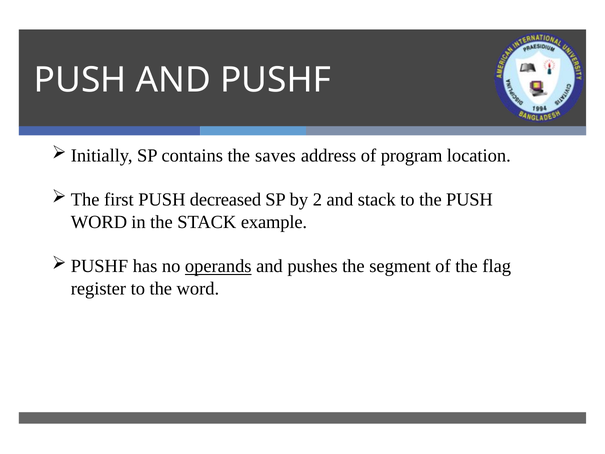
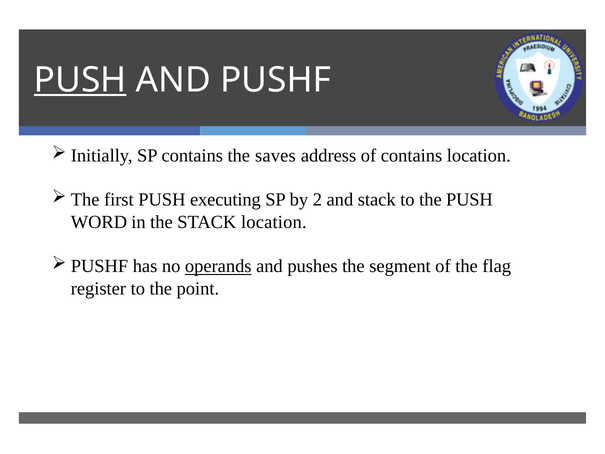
PUSH at (80, 80) underline: none -> present
of program: program -> contains
decreased: decreased -> executing
STACK example: example -> location
word: word -> point
